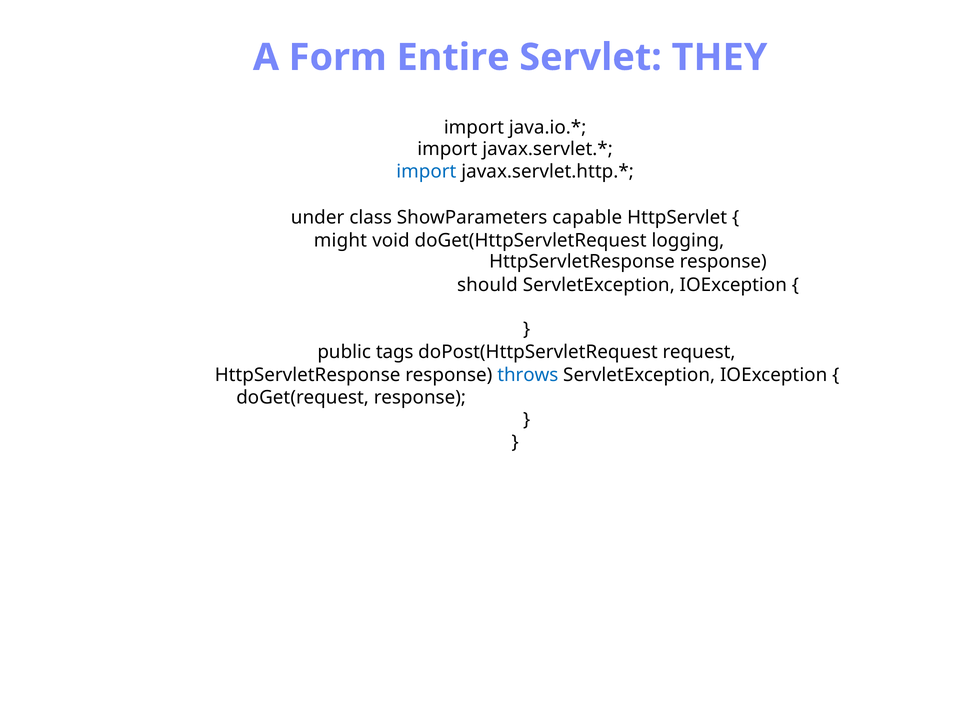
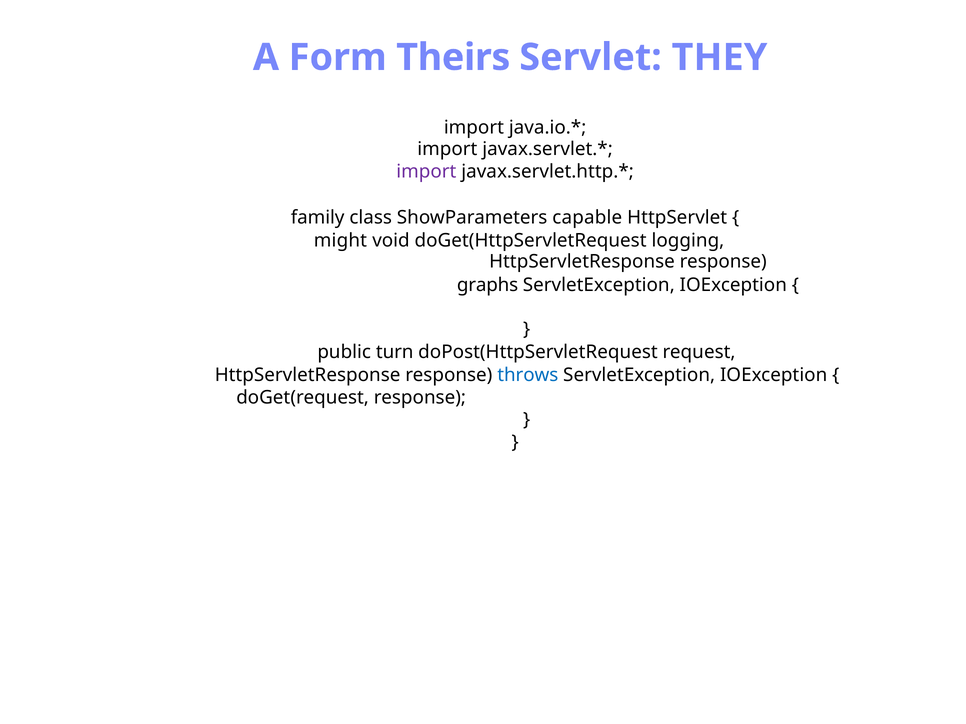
Entire: Entire -> Theirs
import at (426, 172) colour: blue -> purple
under: under -> family
should: should -> graphs
tags: tags -> turn
